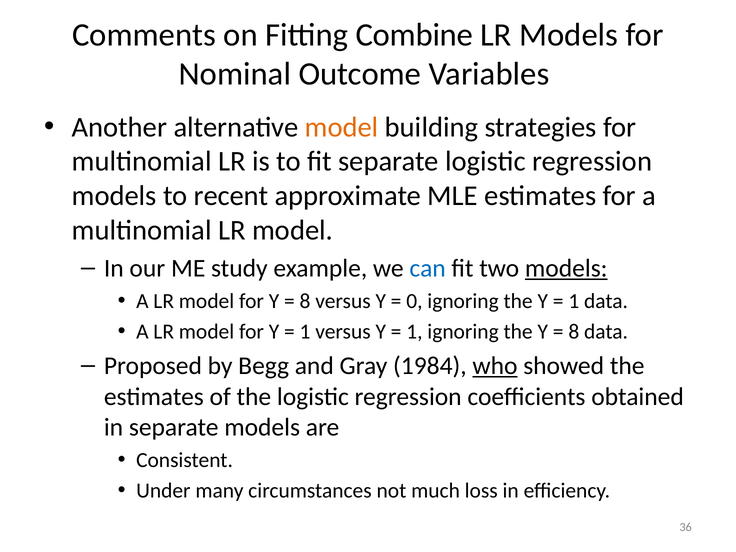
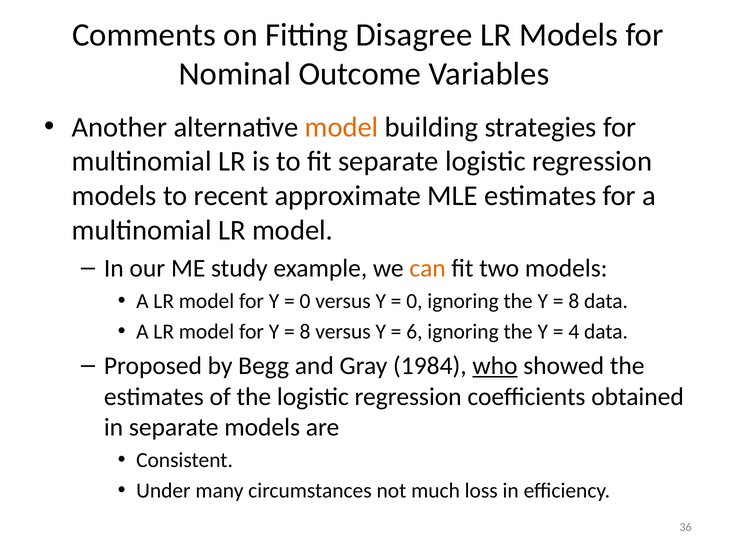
Combine: Combine -> Disagree
can colour: blue -> orange
models at (566, 268) underline: present -> none
8 at (305, 301): 8 -> 0
1 at (574, 301): 1 -> 8
1 at (305, 332): 1 -> 8
1 at (414, 332): 1 -> 6
8 at (574, 332): 8 -> 4
